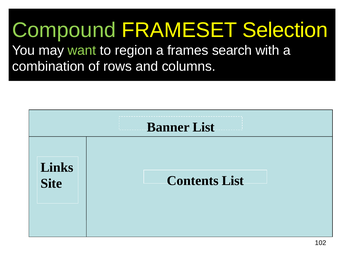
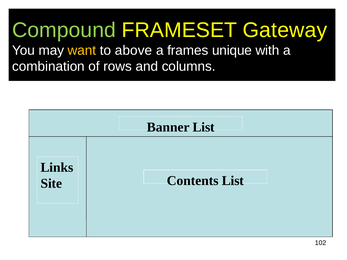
Selection: Selection -> Gateway
want colour: light green -> yellow
region: region -> above
search: search -> unique
